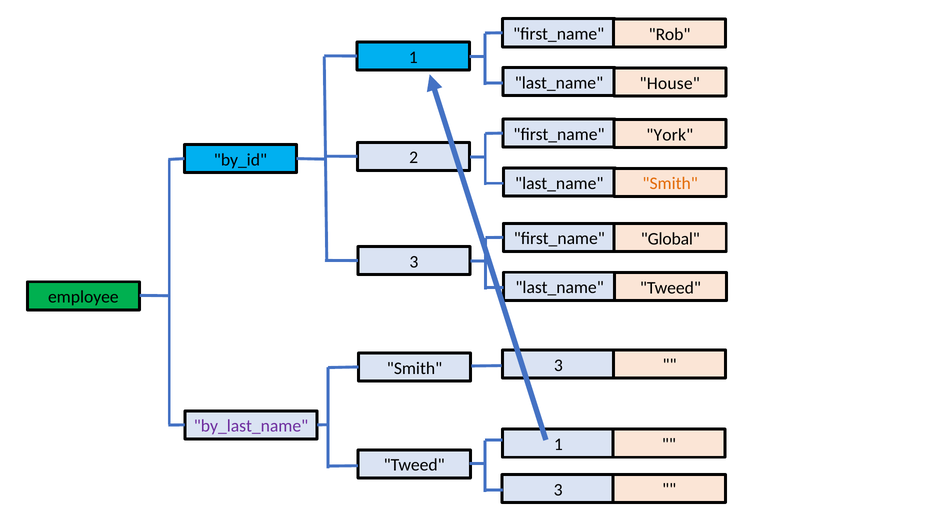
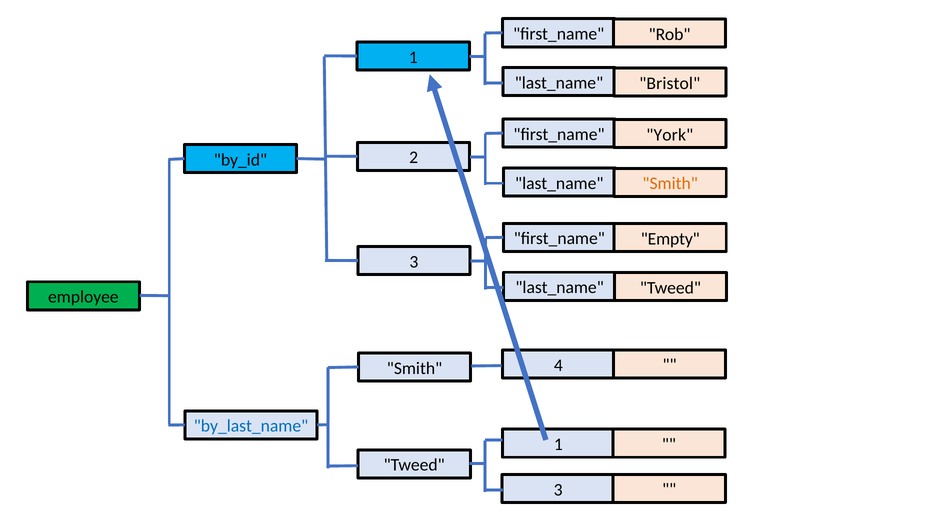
House: House -> Bristol
Global: Global -> Empty
3 at (558, 365): 3 -> 4
by_last_name colour: purple -> blue
